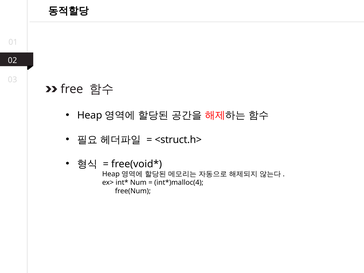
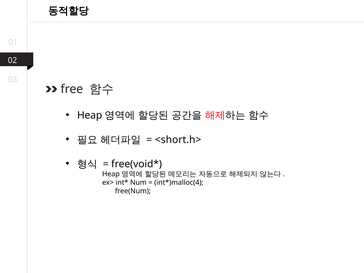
<struct.h>: <struct.h> -> <short.h>
